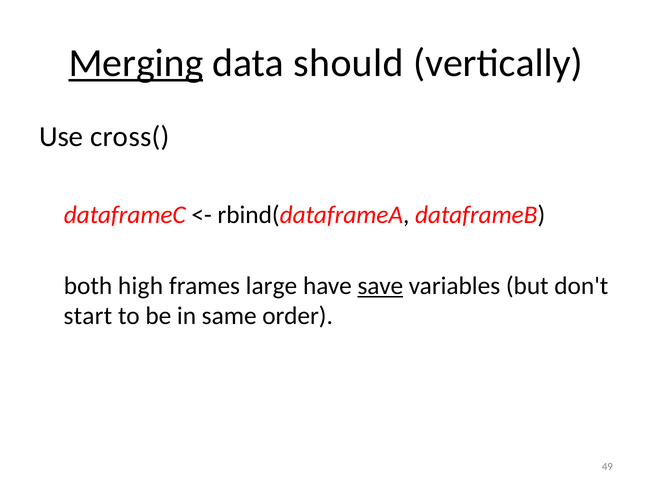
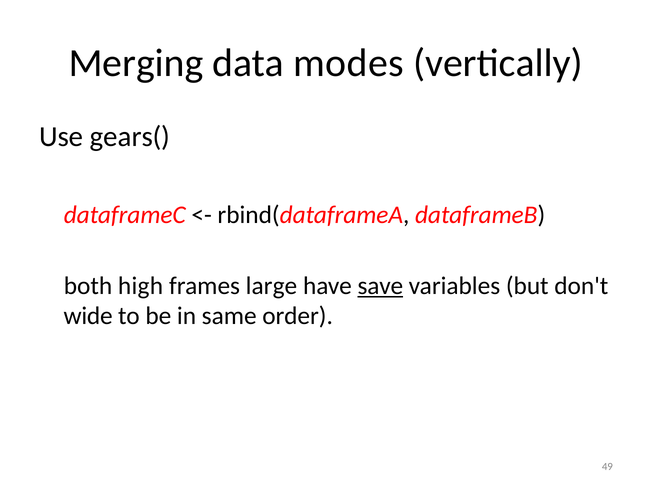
Merging underline: present -> none
should: should -> modes
cross(: cross( -> gears(
start: start -> wide
